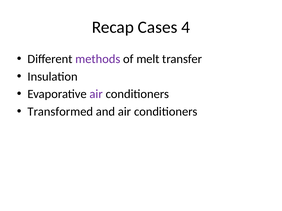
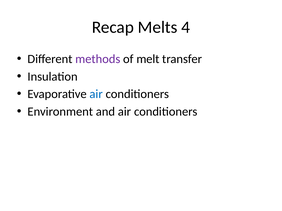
Cases: Cases -> Melts
air at (96, 94) colour: purple -> blue
Transformed: Transformed -> Environment
